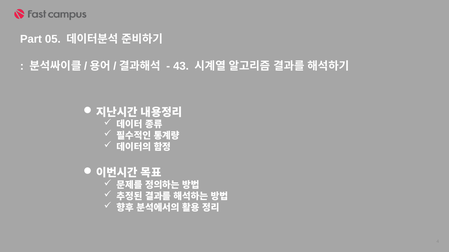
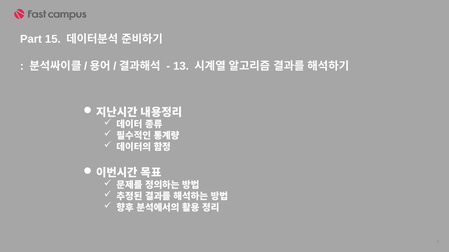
05: 05 -> 15
43: 43 -> 13
